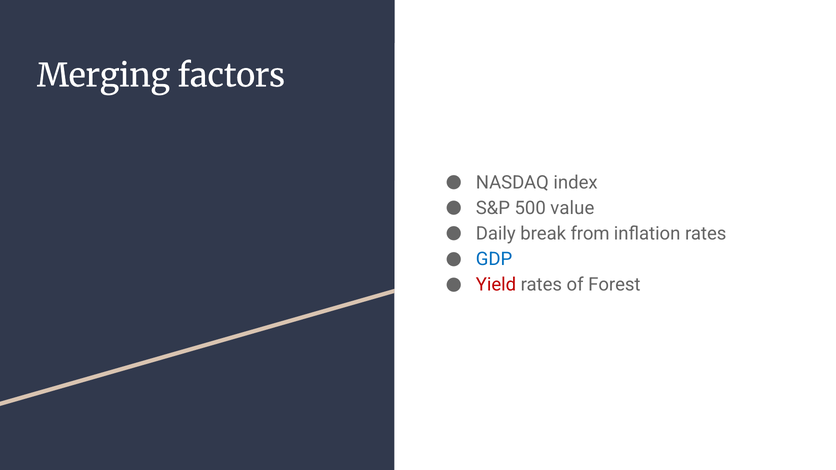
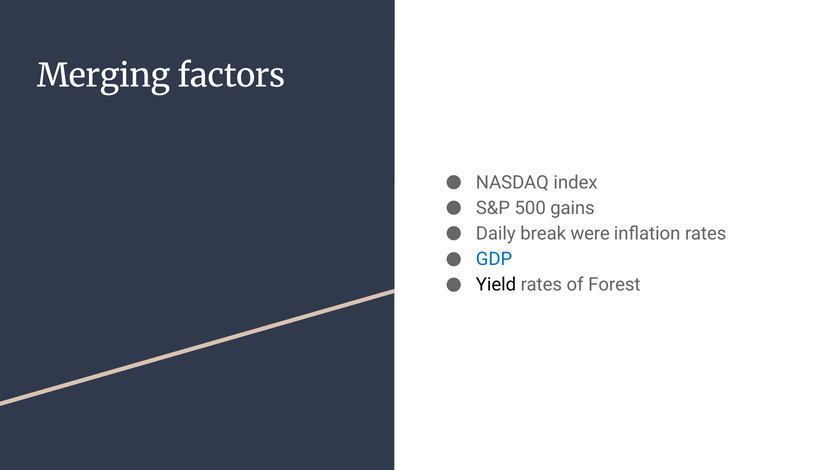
value: value -> gains
from: from -> were
Yield colour: red -> black
